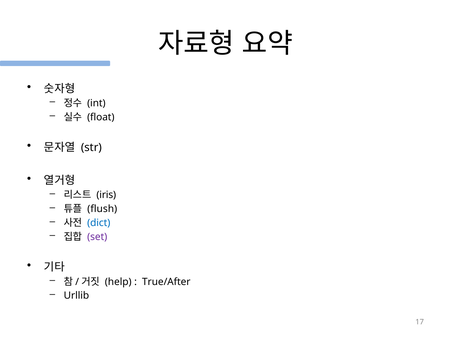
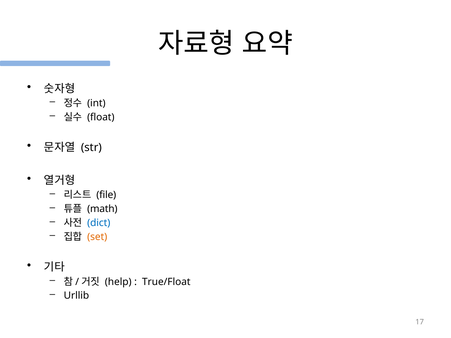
iris: iris -> file
flush: flush -> math
set colour: purple -> orange
True/After: True/After -> True/Float
